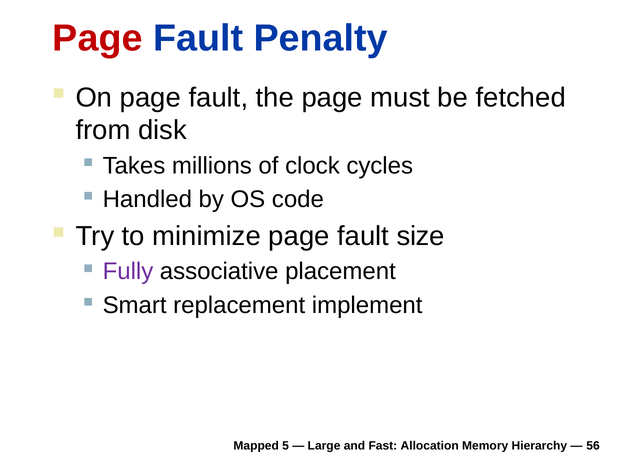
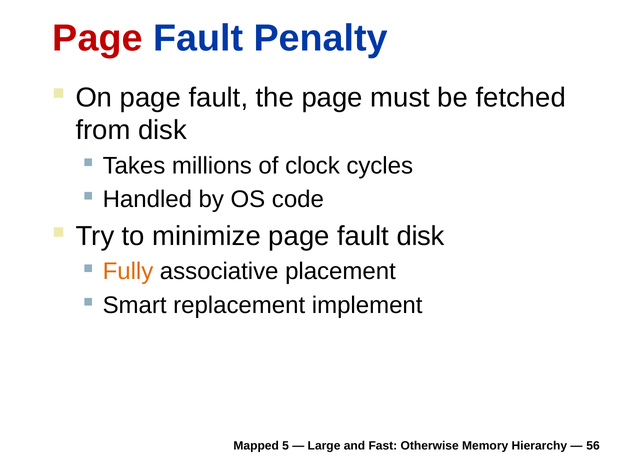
fault size: size -> disk
Fully colour: purple -> orange
Allocation: Allocation -> Otherwise
